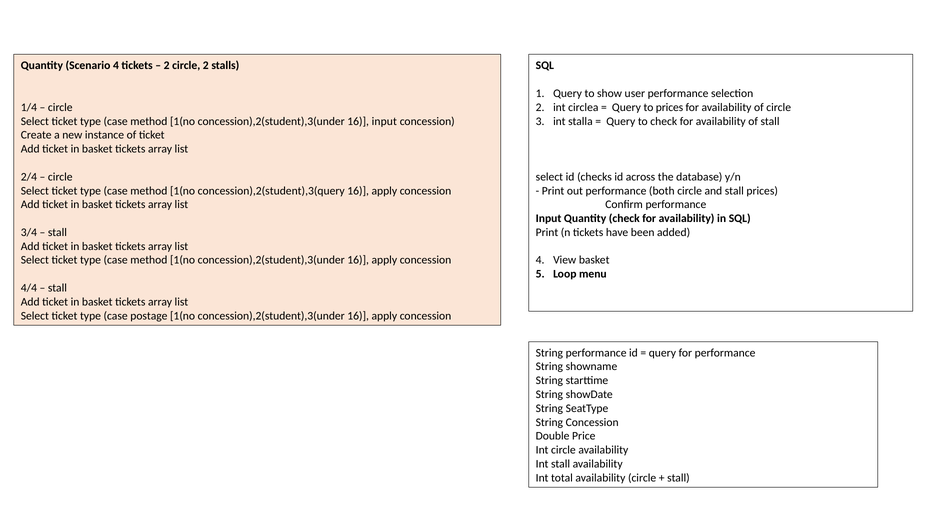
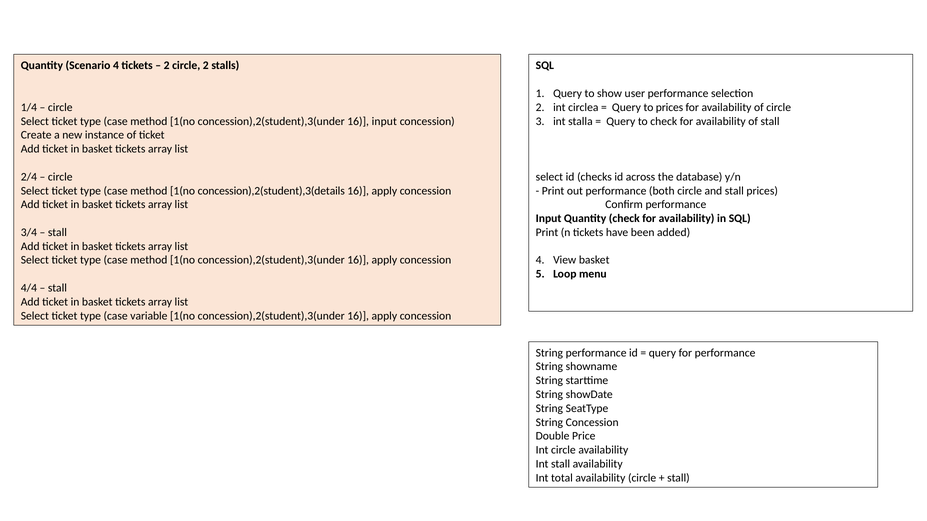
concession),2(student),3(query: concession),2(student),3(query -> concession),2(student),3(details
postage: postage -> variable
